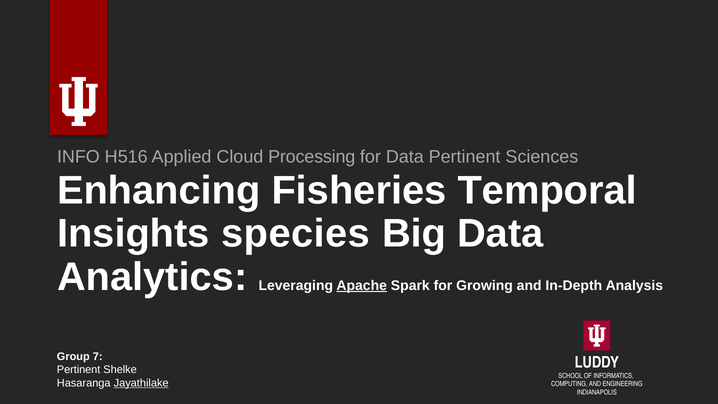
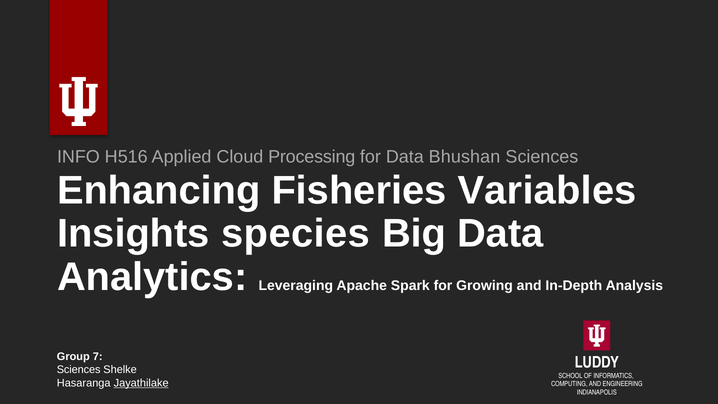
Data Pertinent: Pertinent -> Bhushan
Temporal: Temporal -> Variables
Apache underline: present -> none
Pertinent at (79, 370): Pertinent -> Sciences
